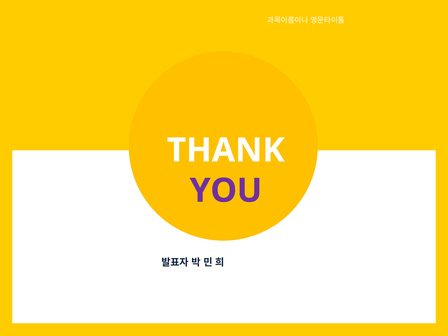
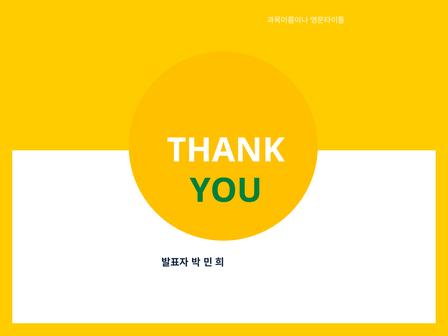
YOU colour: purple -> green
